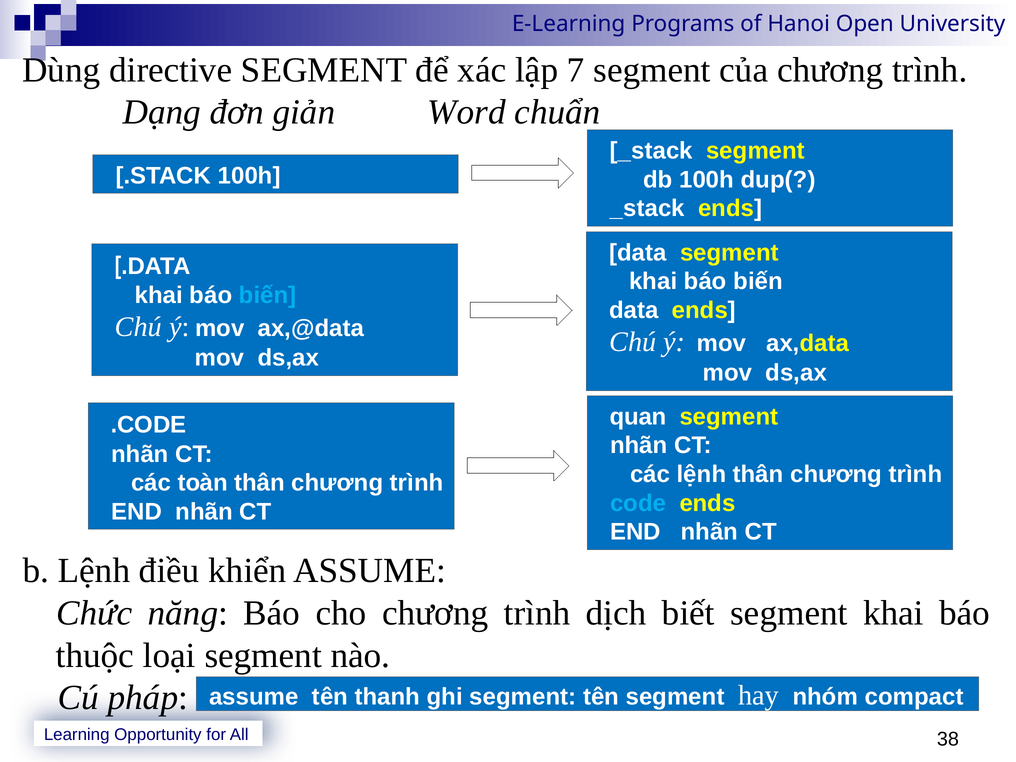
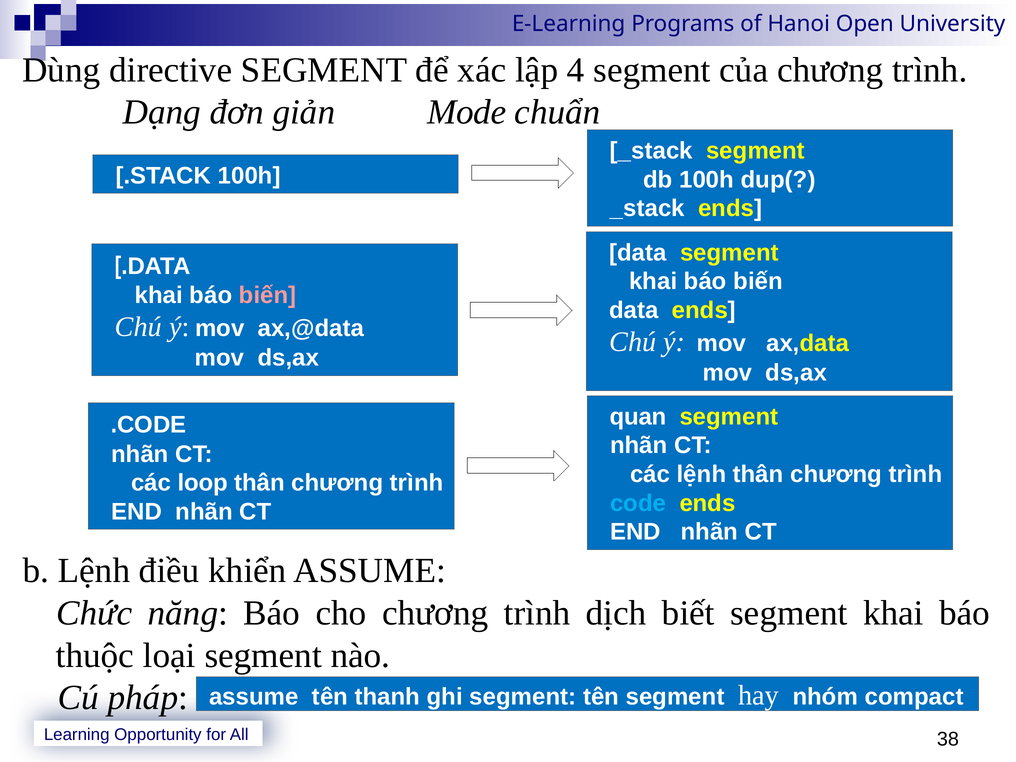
7: 7 -> 4
Word: Word -> Mode
biến at (268, 295) colour: light blue -> pink
toàn: toàn -> loop
